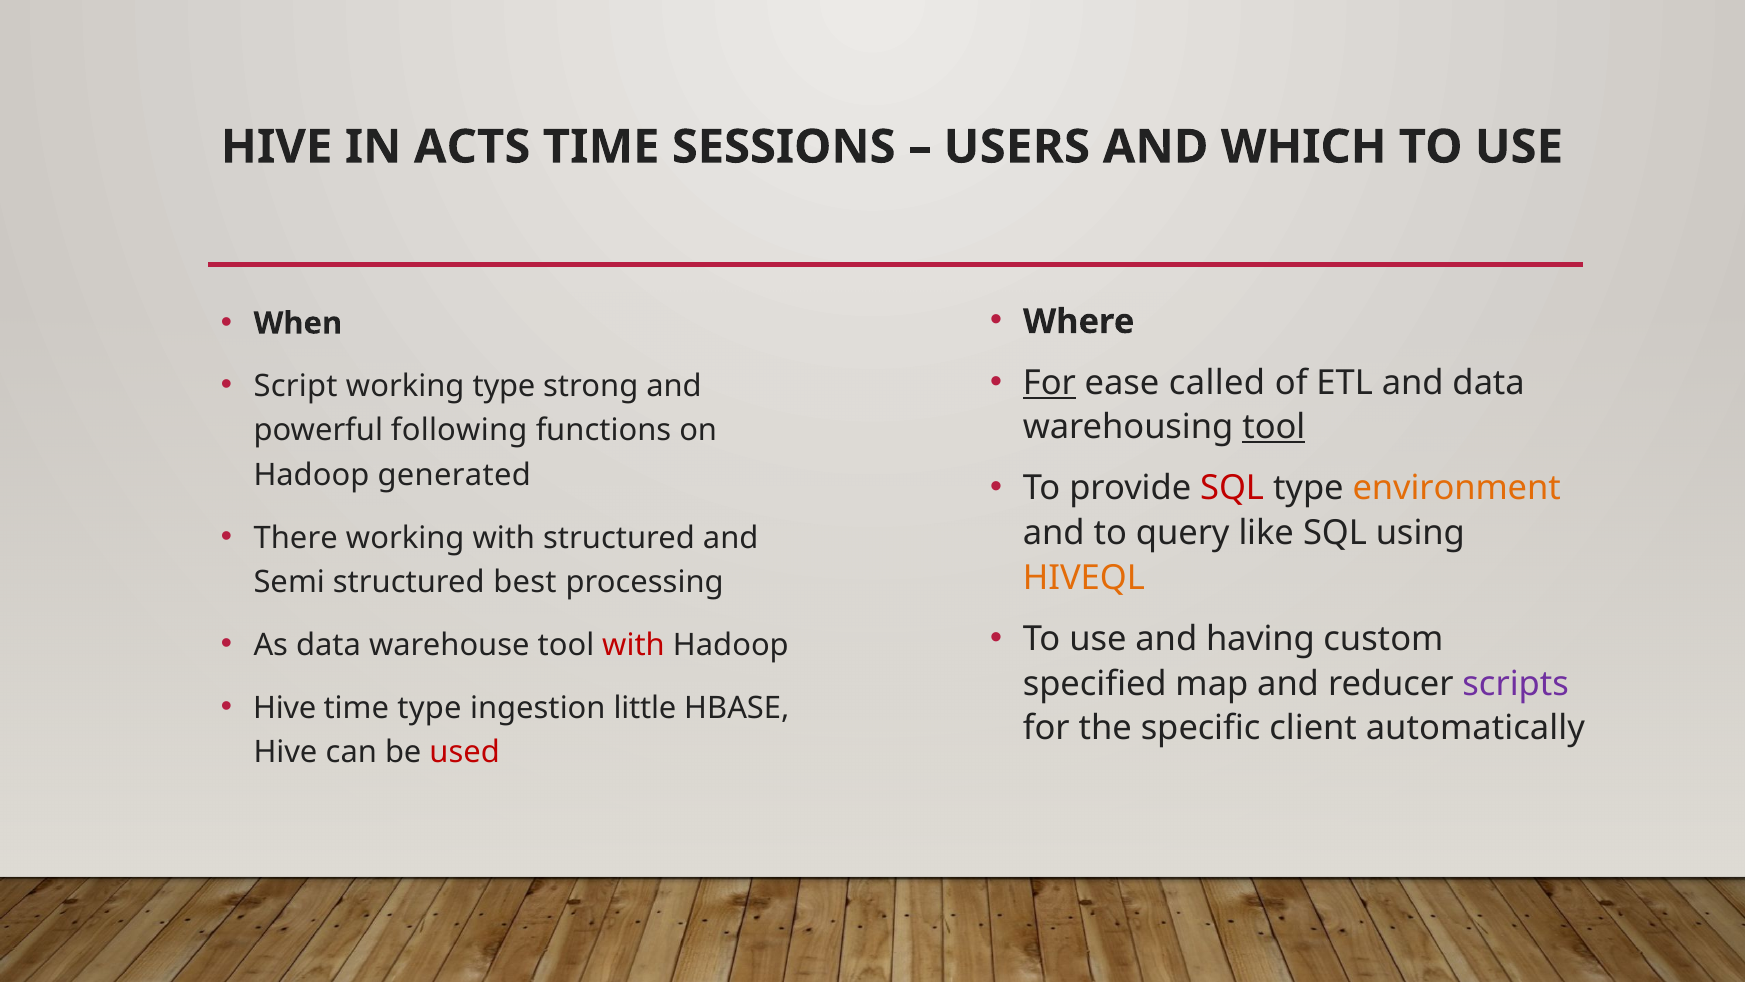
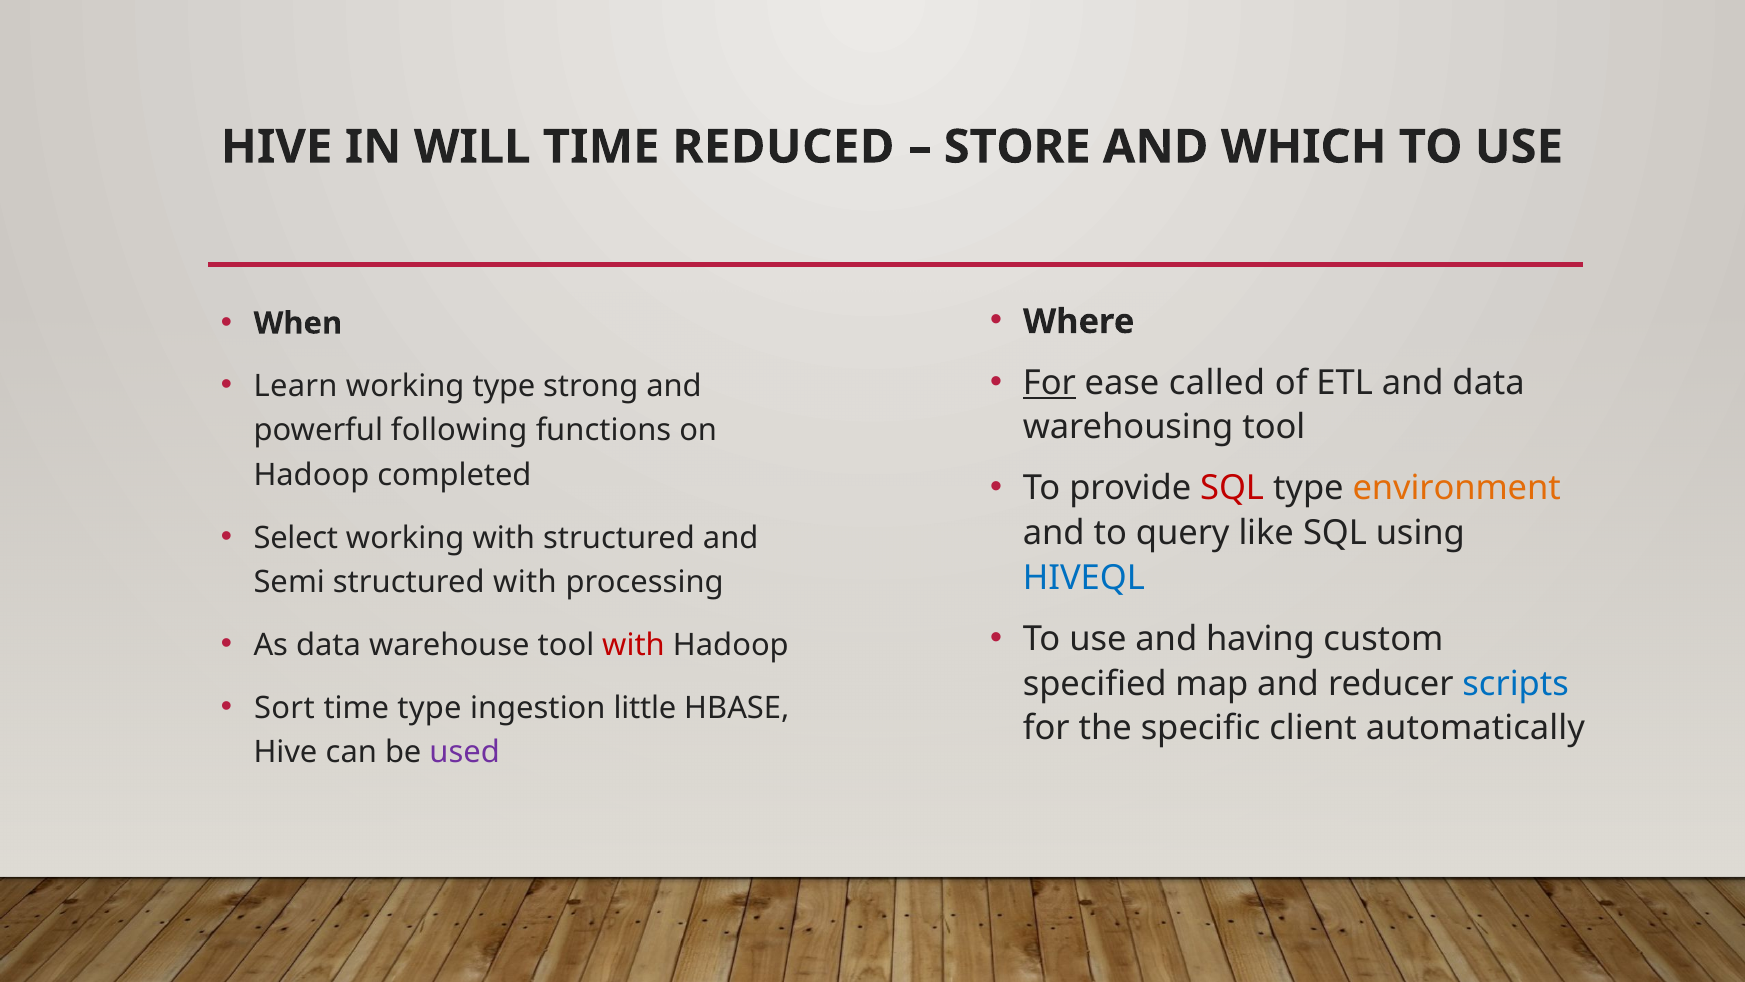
ACTS: ACTS -> WILL
SESSIONS: SESSIONS -> REDUCED
USERS: USERS -> STORE
Script: Script -> Learn
tool at (1274, 427) underline: present -> none
generated: generated -> completed
There: There -> Select
HIVEQL colour: orange -> blue
structured best: best -> with
scripts colour: purple -> blue
Hive at (285, 708): Hive -> Sort
used colour: red -> purple
